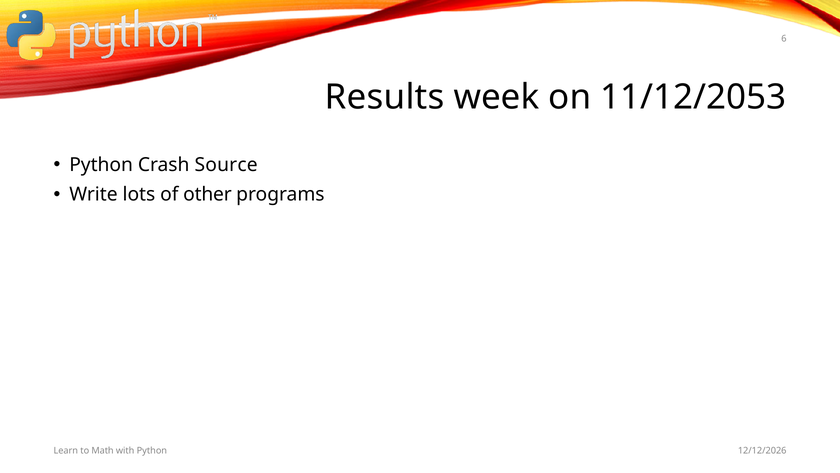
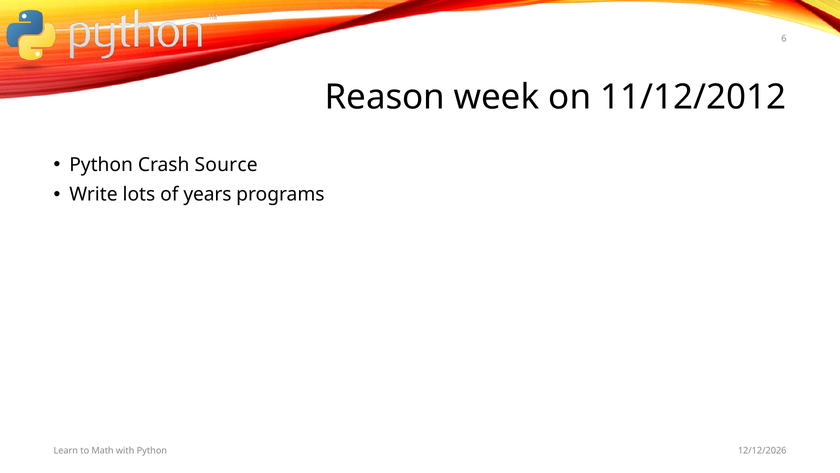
Results: Results -> Reason
11/12/2053: 11/12/2053 -> 11/12/2012
other: other -> years
